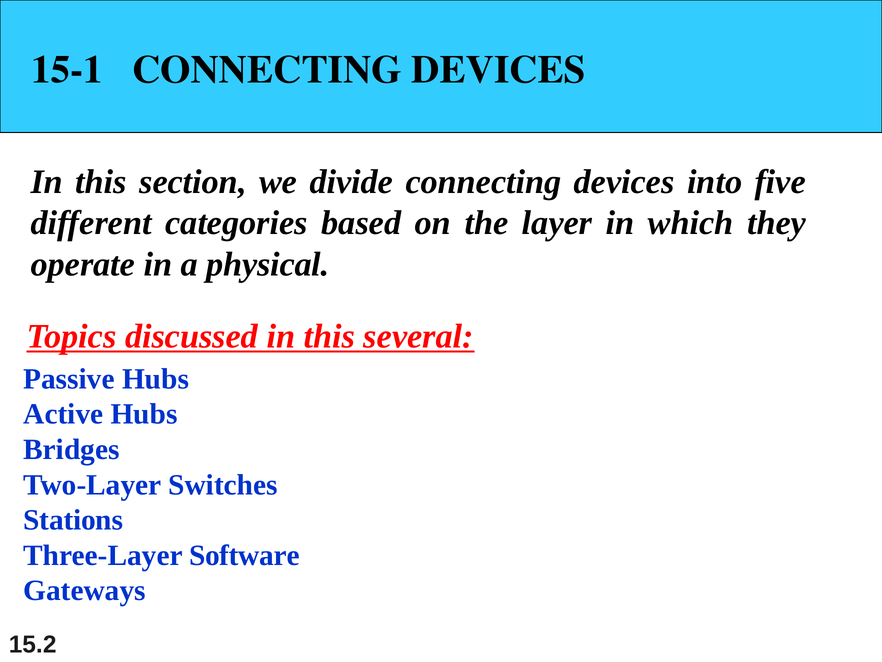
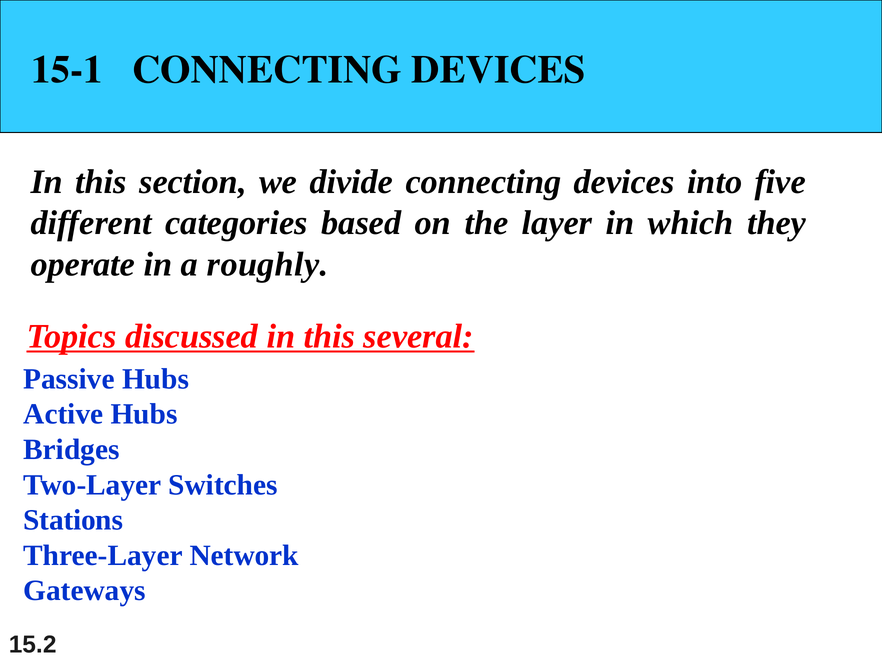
physical: physical -> roughly
Software: Software -> Network
